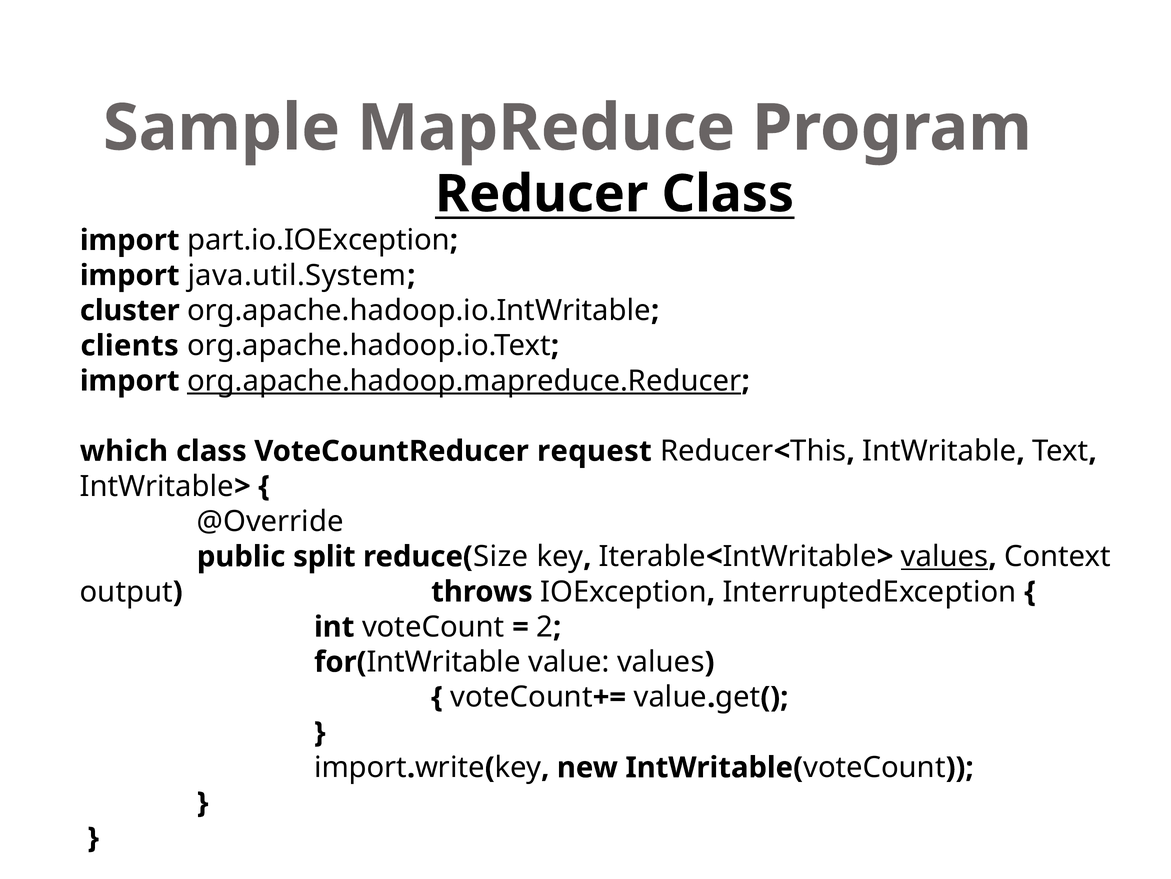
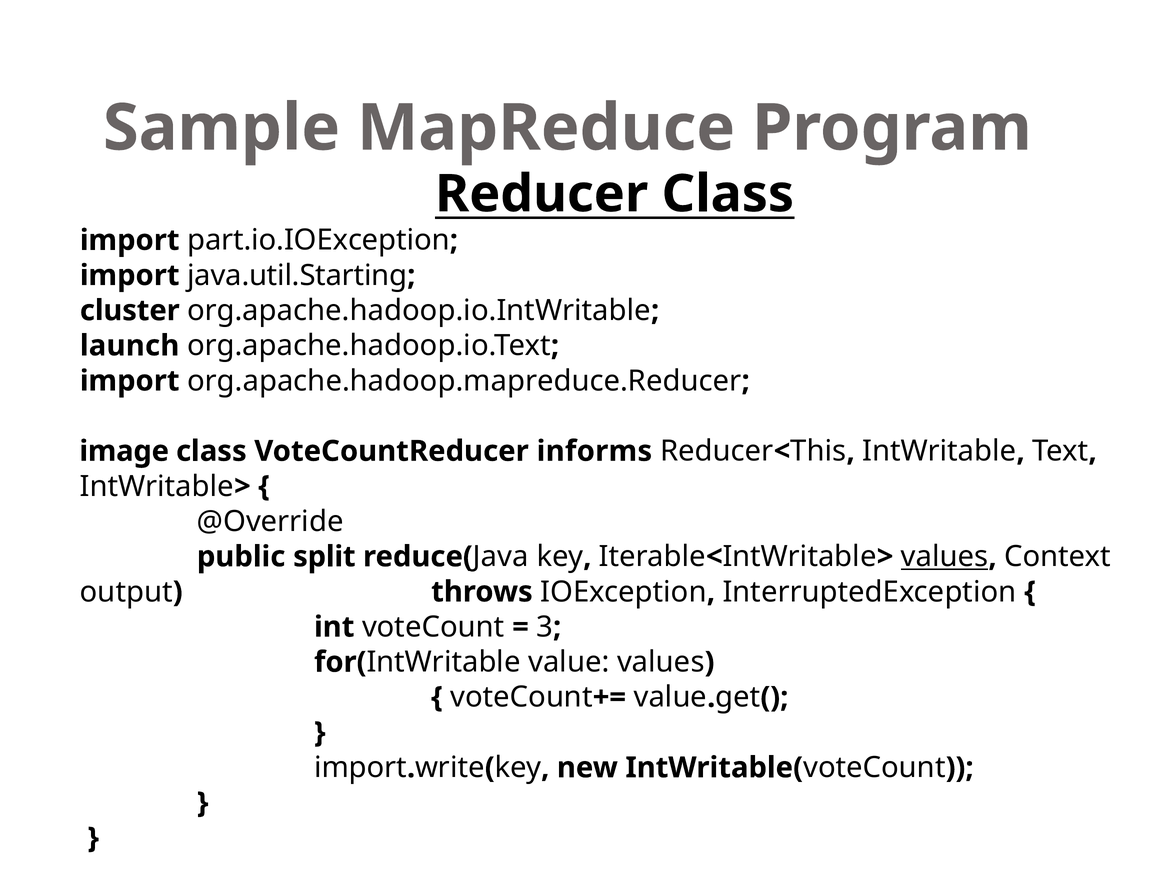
java.util.System: java.util.System -> java.util.Starting
clients: clients -> launch
org.apache.hadoop.mapreduce.Reducer underline: present -> none
which: which -> image
request: request -> informs
Size: Size -> Java
2: 2 -> 3
